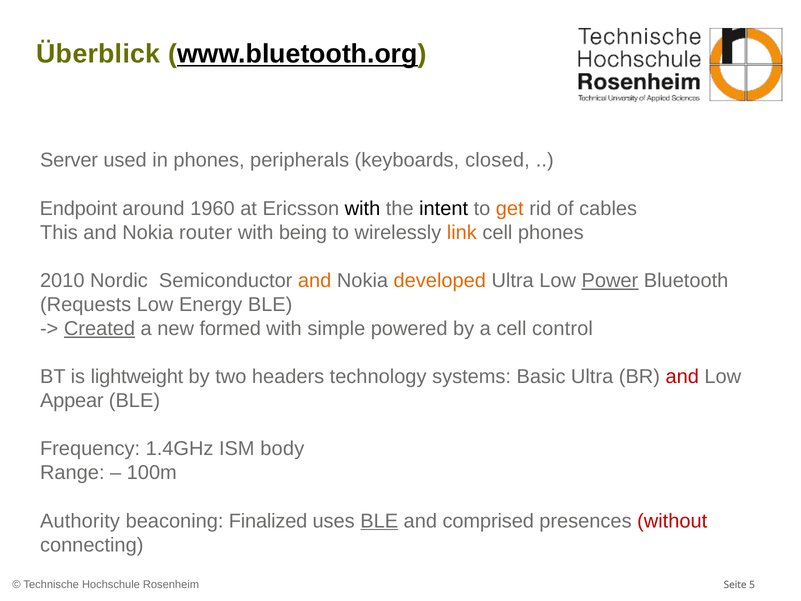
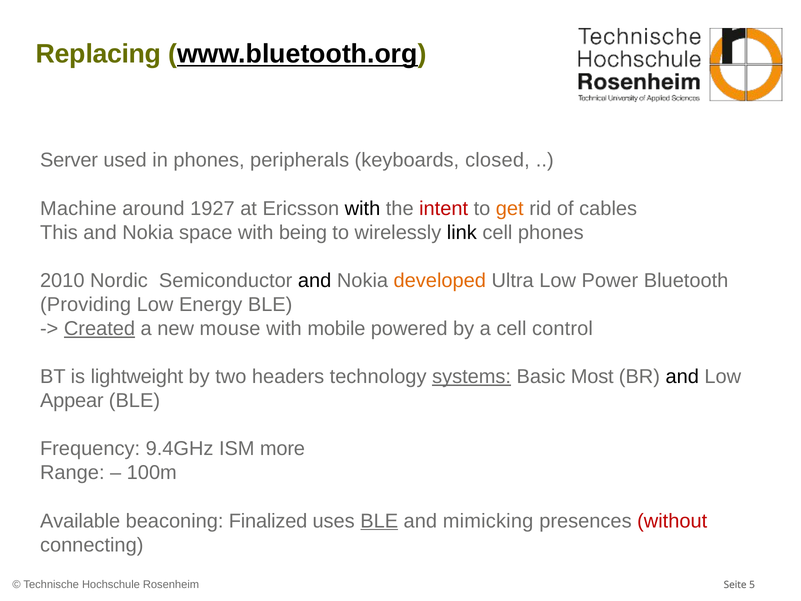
Überblick: Überblick -> Replacing
Endpoint: Endpoint -> Machine
1960: 1960 -> 1927
intent colour: black -> red
router: router -> space
link colour: orange -> black
and at (315, 280) colour: orange -> black
Power underline: present -> none
Requests: Requests -> Providing
formed: formed -> mouse
simple: simple -> mobile
systems underline: none -> present
Basic Ultra: Ultra -> Most
and at (682, 377) colour: red -> black
1.4GHz: 1.4GHz -> 9.4GHz
body: body -> more
Authority: Authority -> Available
comprised: comprised -> mimicking
